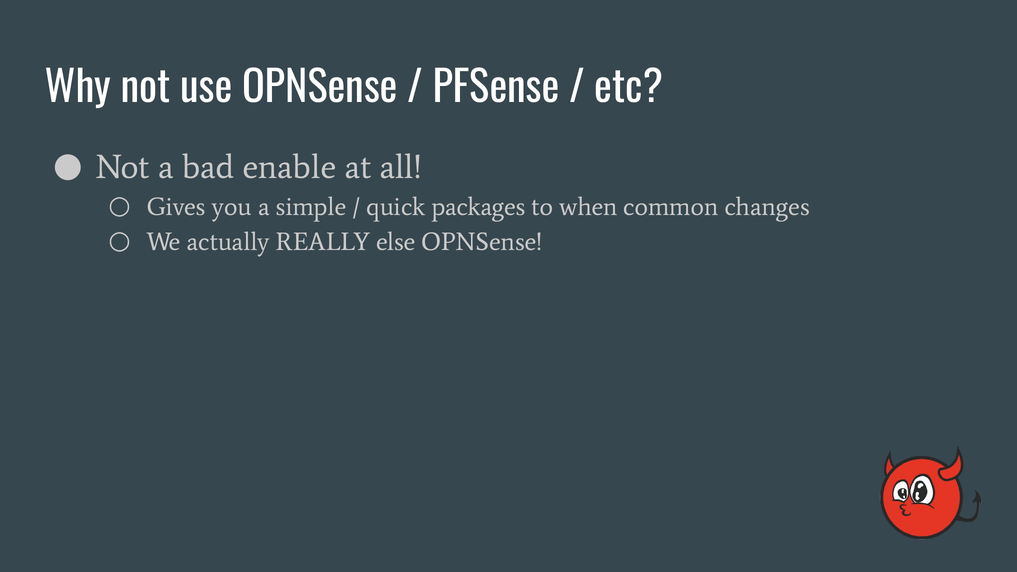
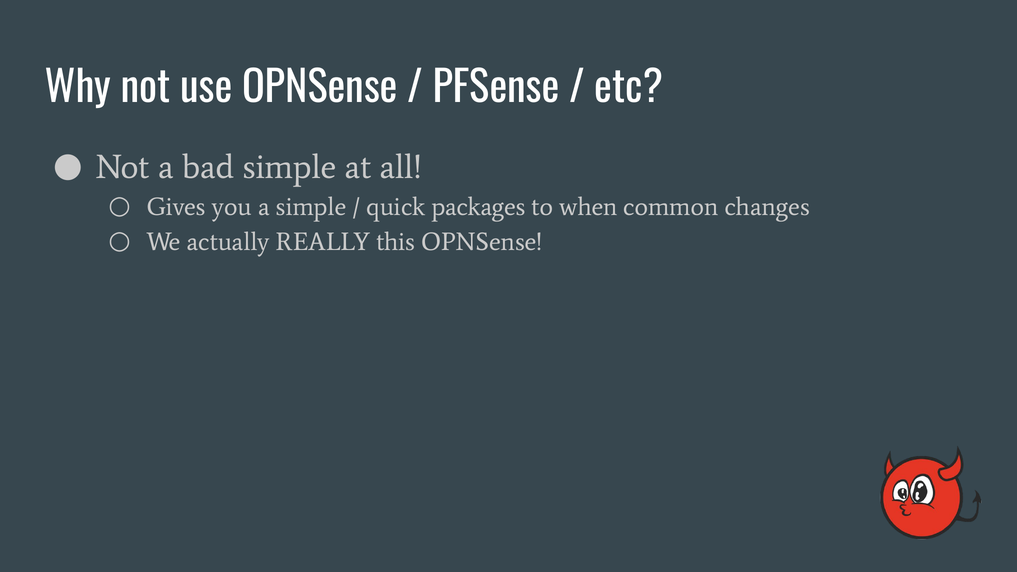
bad enable: enable -> simple
else: else -> this
